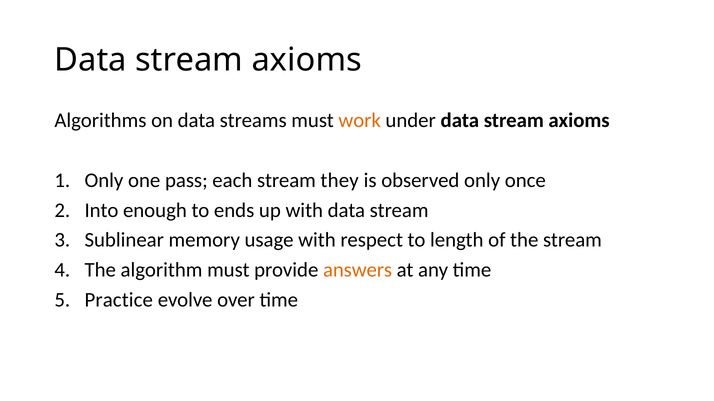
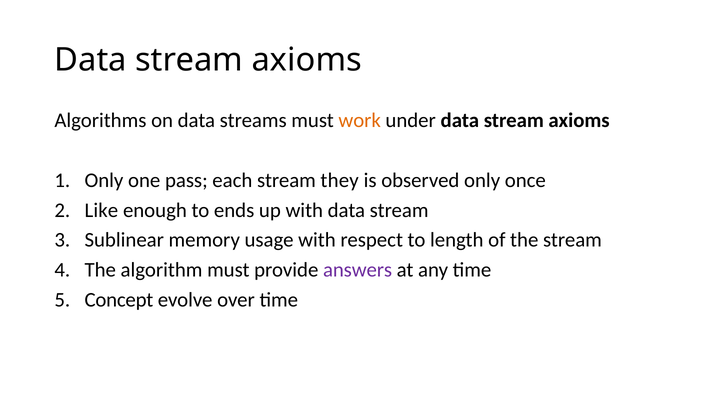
Into: Into -> Like
answers colour: orange -> purple
Practice: Practice -> Concept
